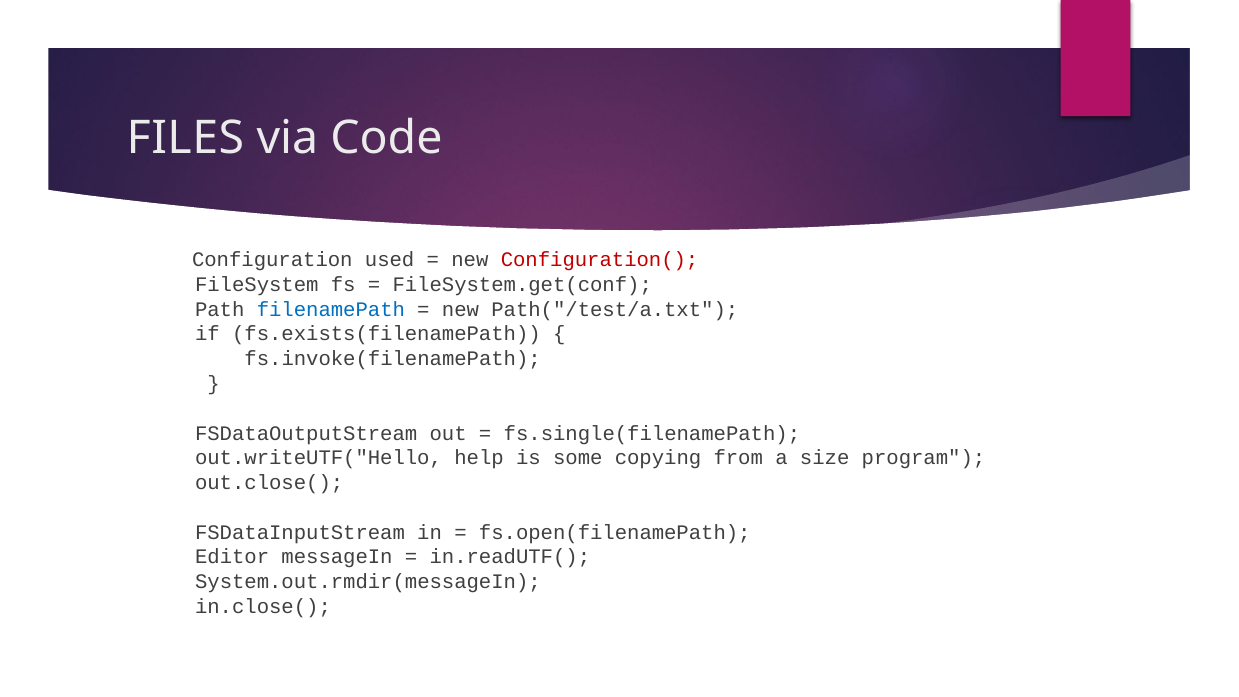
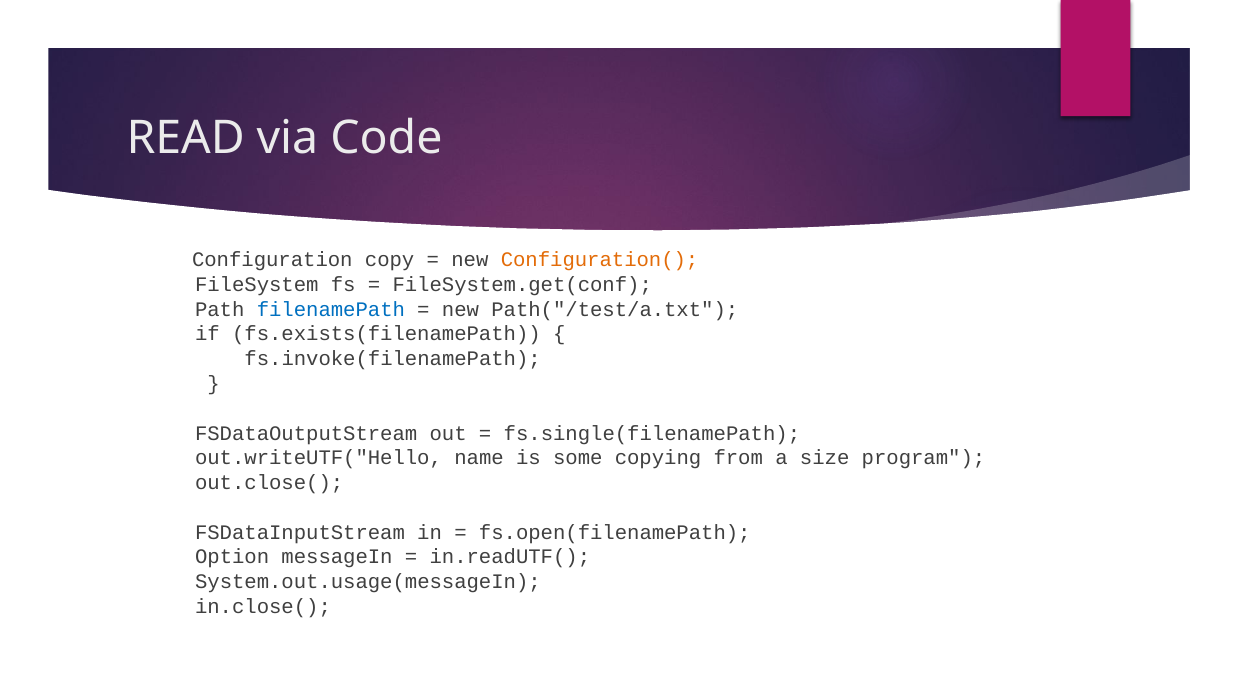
FILES: FILES -> READ
used: used -> copy
Configuration( colour: red -> orange
help: help -> name
Editor: Editor -> Option
System.out.rmdir(messageIn: System.out.rmdir(messageIn -> System.out.usage(messageIn
